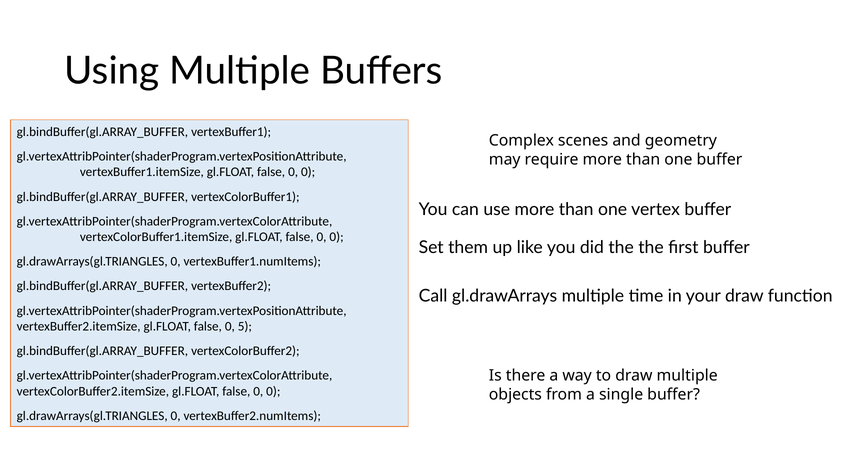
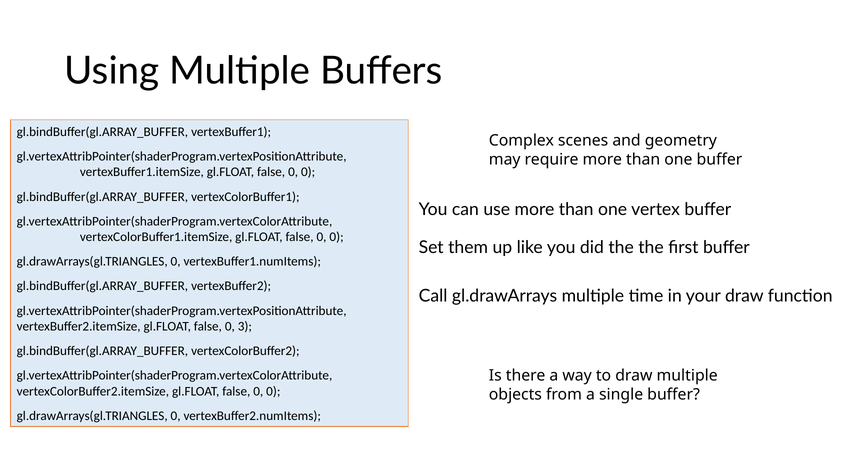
5: 5 -> 3
